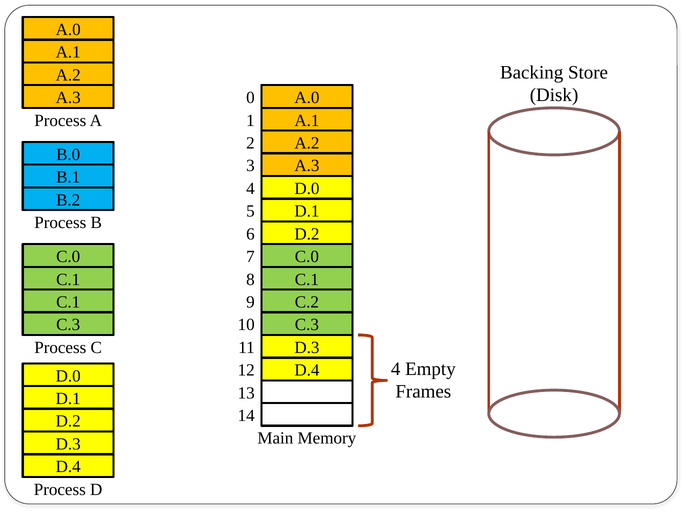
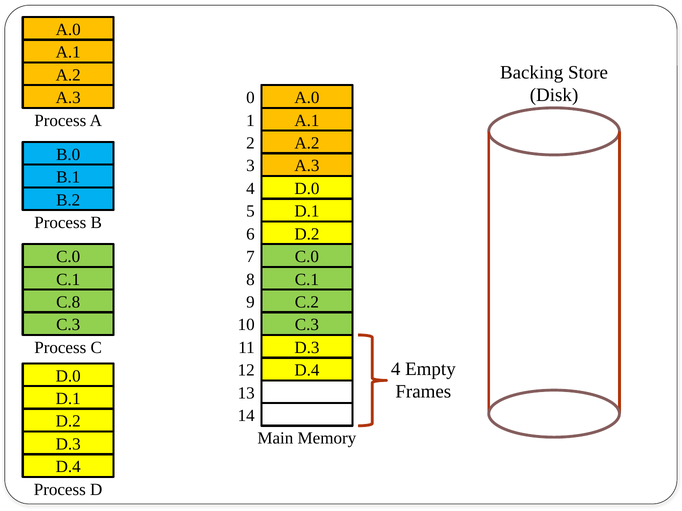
C.1 at (68, 302): C.1 -> C.8
